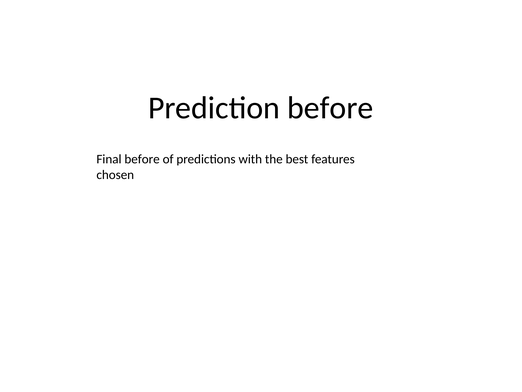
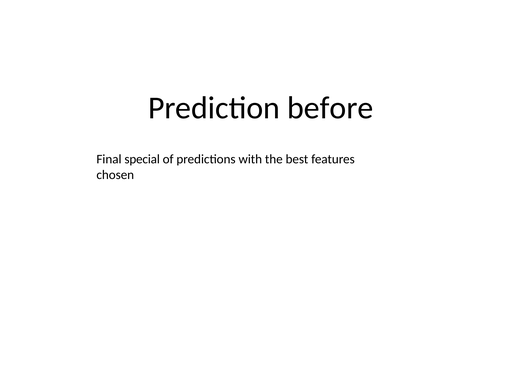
Final before: before -> special
